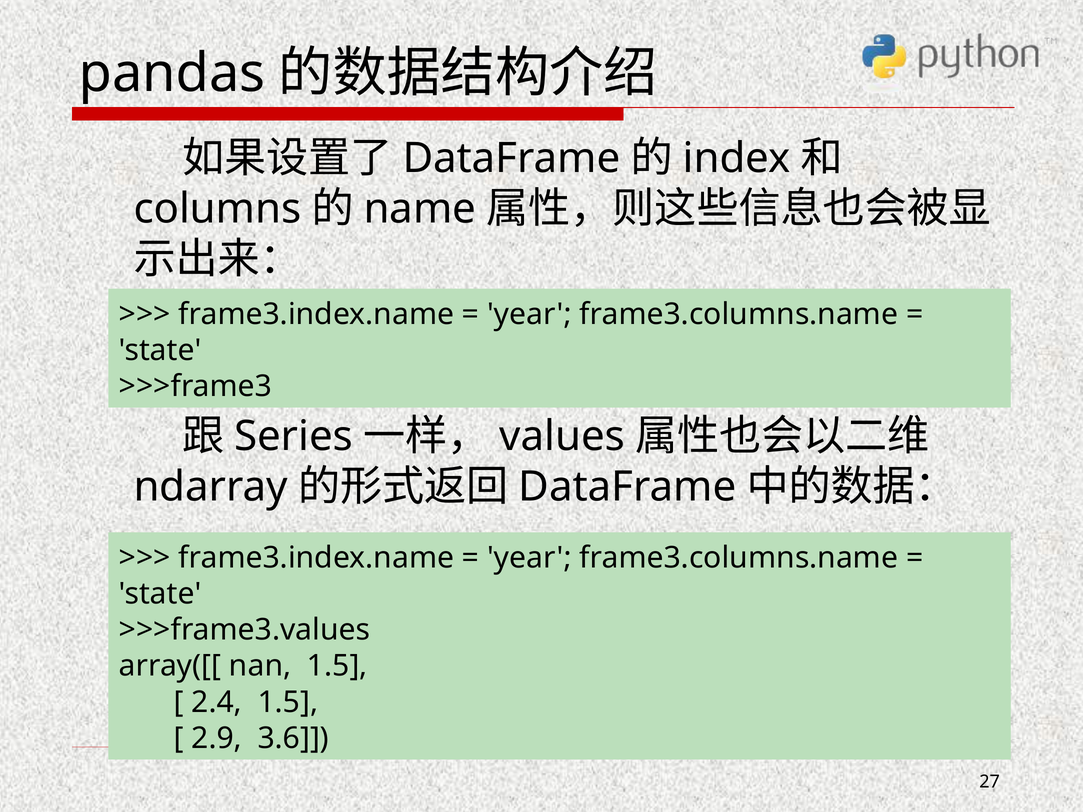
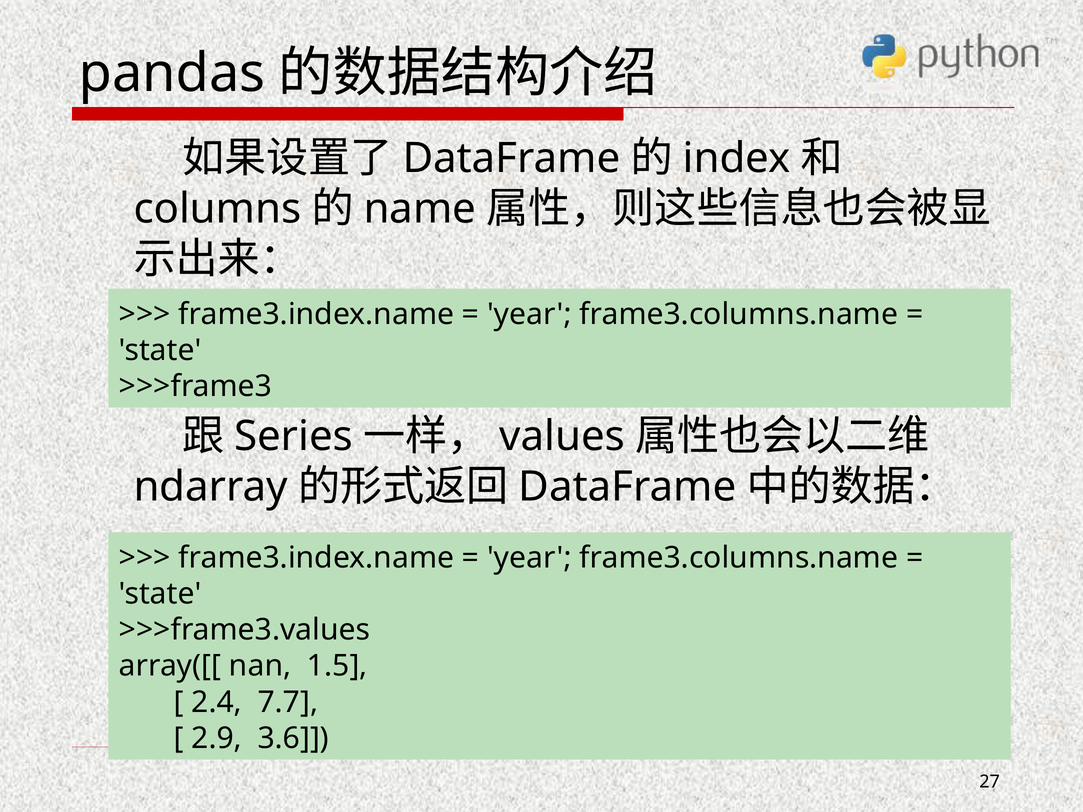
2.4 1.5: 1.5 -> 7.7
